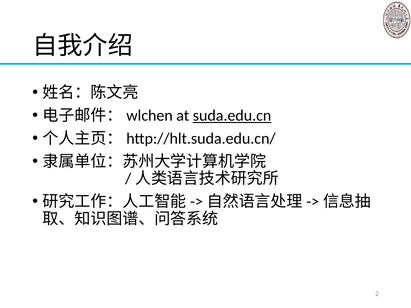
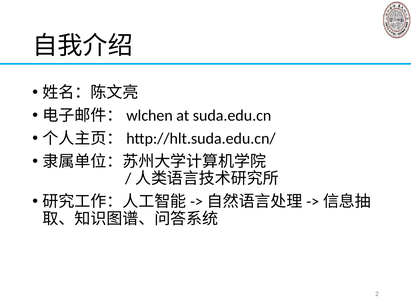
suda.edu.cn underline: present -> none
